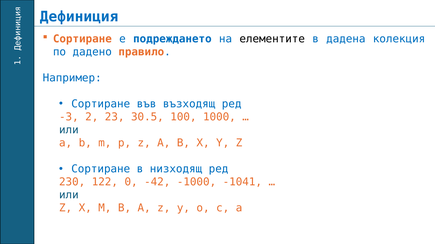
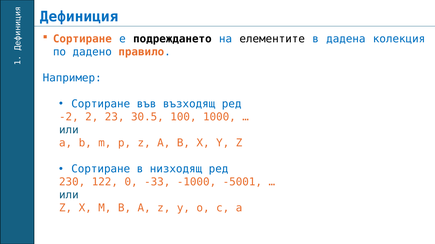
подреждането colour: blue -> black
-3: -3 -> -2
-42: -42 -> -33
-1041: -1041 -> -5001
